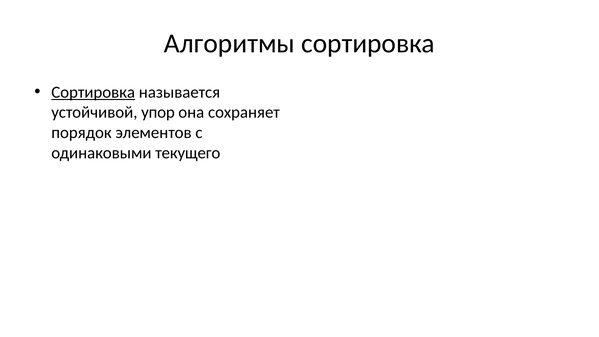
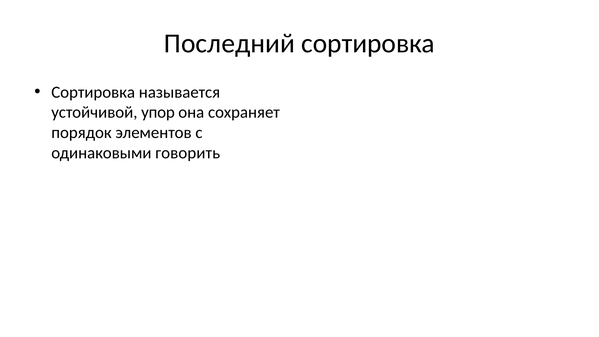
Алгоритмы: Алгоритмы -> Последний
Сортировка at (93, 92) underline: present -> none
текущего: текущего -> говорить
